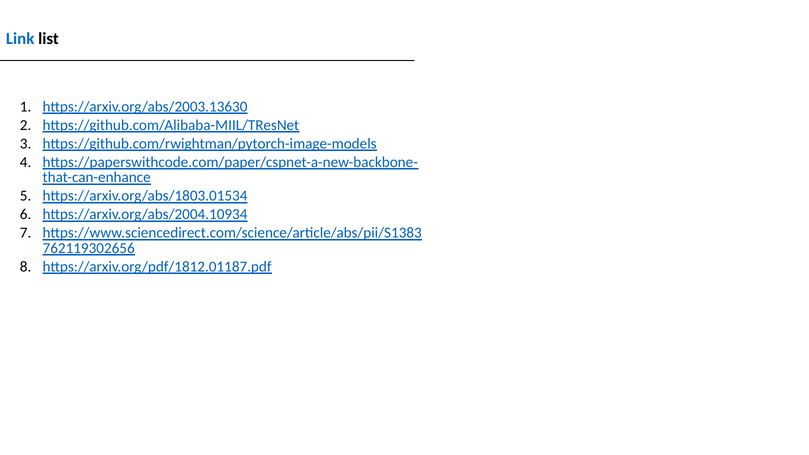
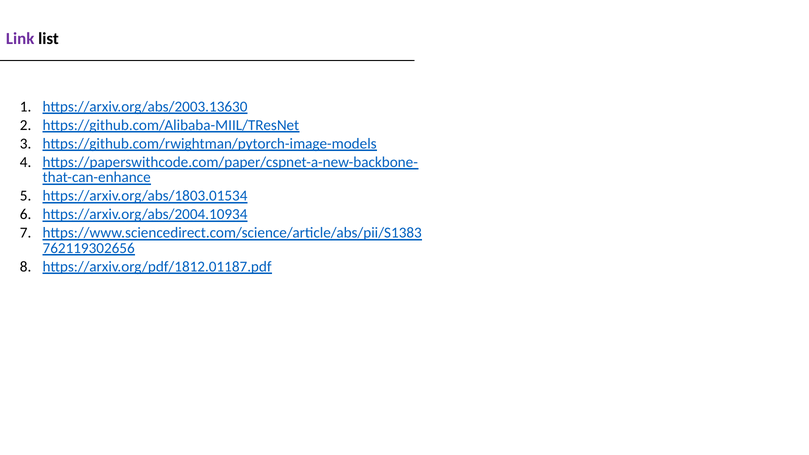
Link colour: blue -> purple
